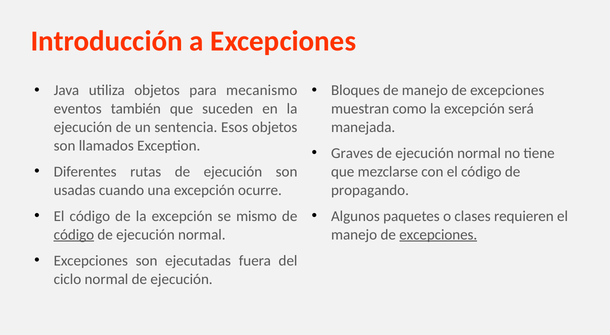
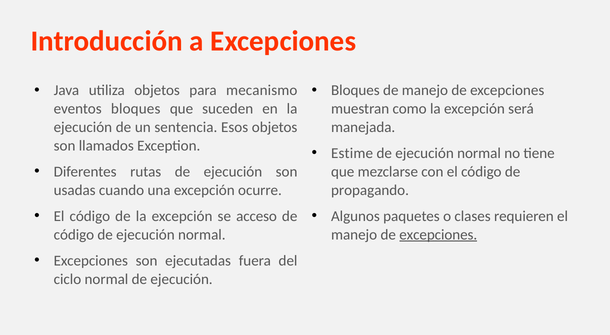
eventos también: también -> bloques
Graves: Graves -> Estime
mismo: mismo -> acceso
código at (74, 235) underline: present -> none
